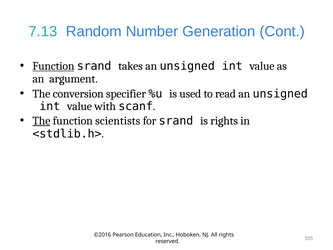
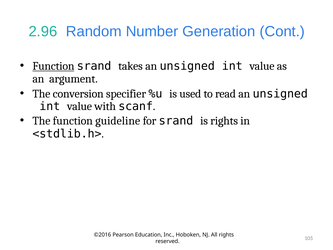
7.13: 7.13 -> 2.96
The at (41, 121) underline: present -> none
scientists: scientists -> guideline
